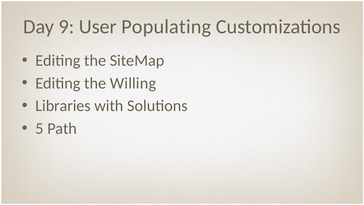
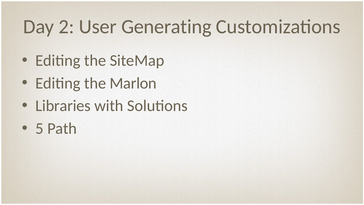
9: 9 -> 2
Populating: Populating -> Generating
Willing: Willing -> Marlon
